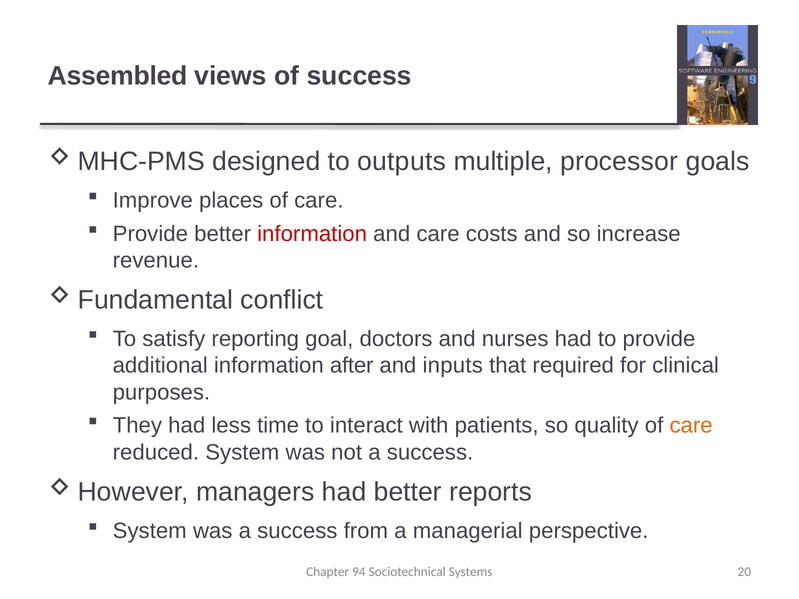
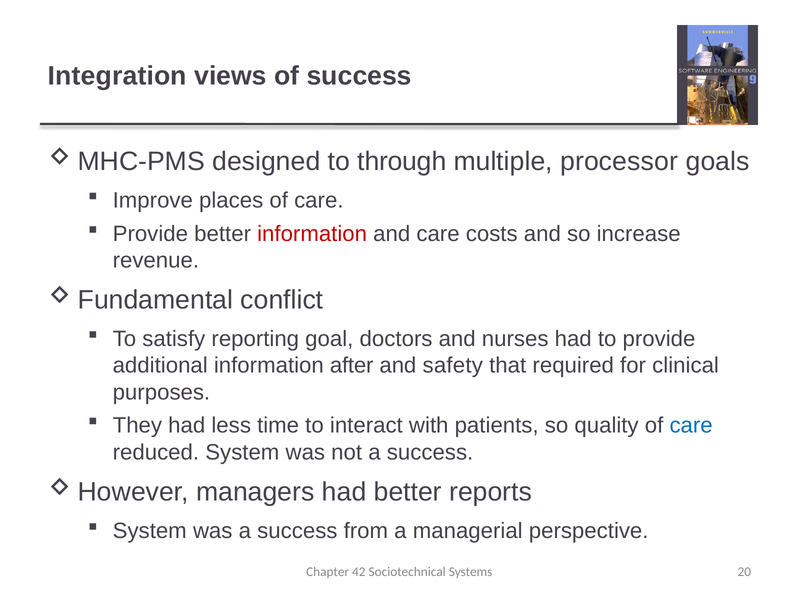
Assembled: Assembled -> Integration
outputs: outputs -> through
inputs: inputs -> safety
care at (691, 426) colour: orange -> blue
94: 94 -> 42
